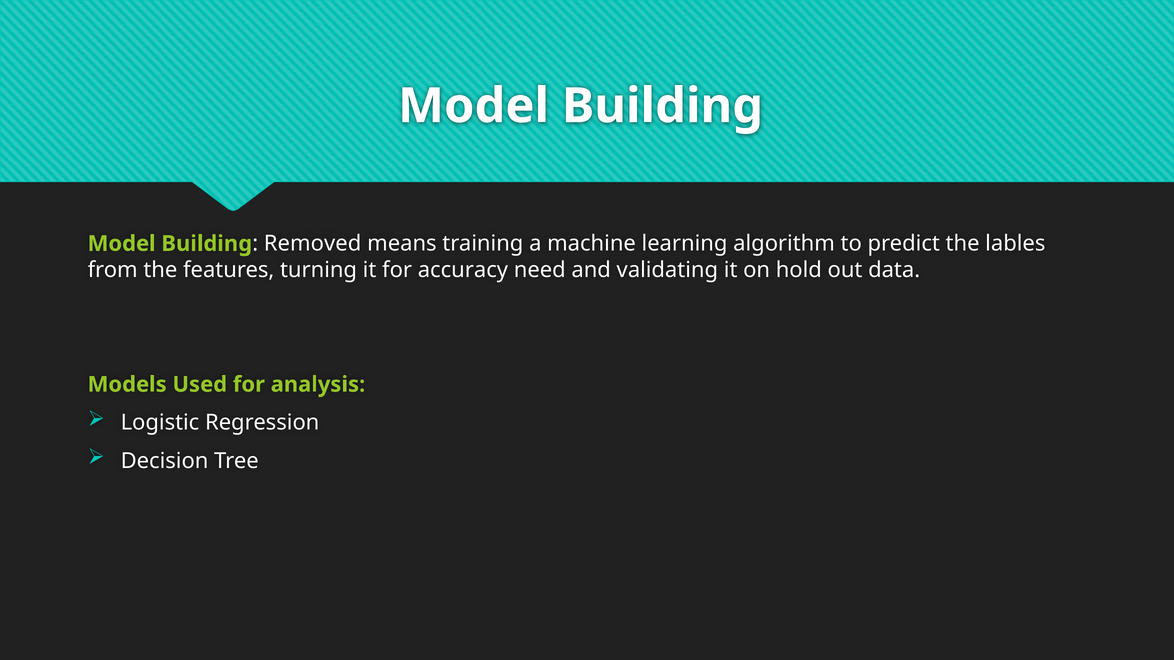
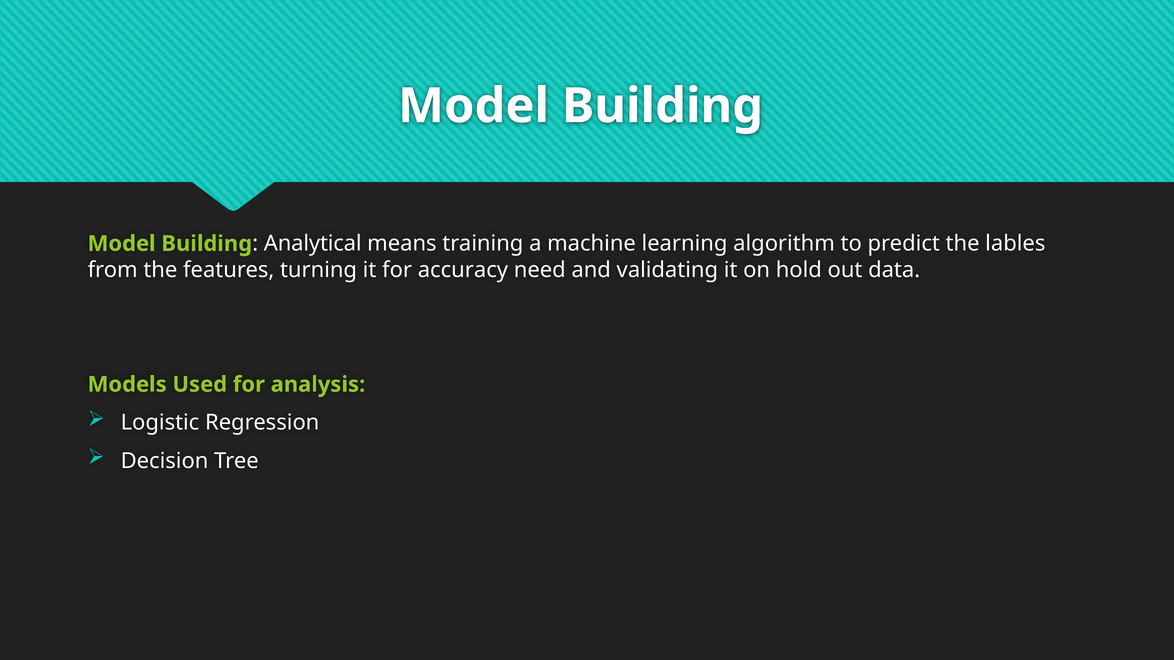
Removed: Removed -> Analytical
